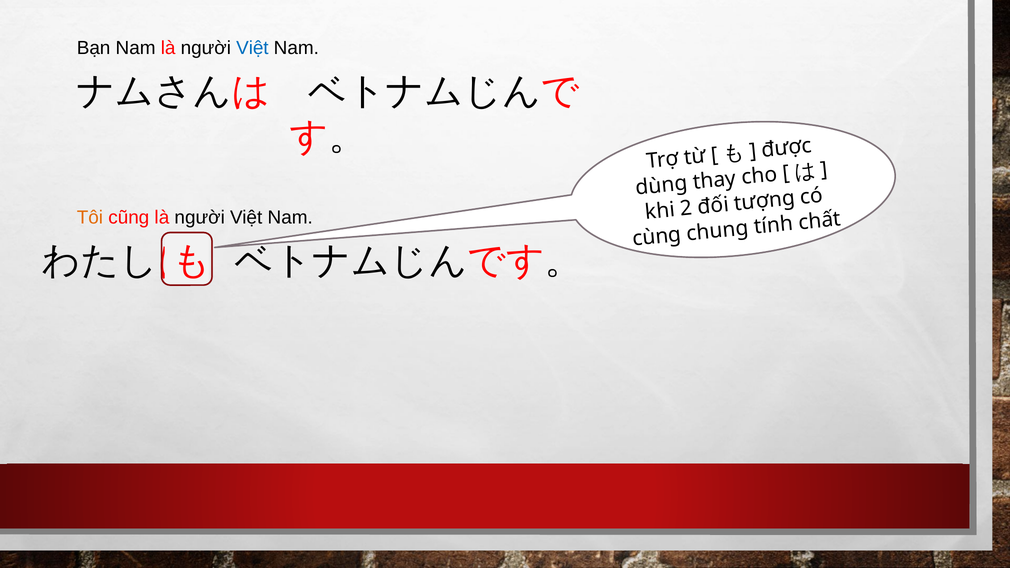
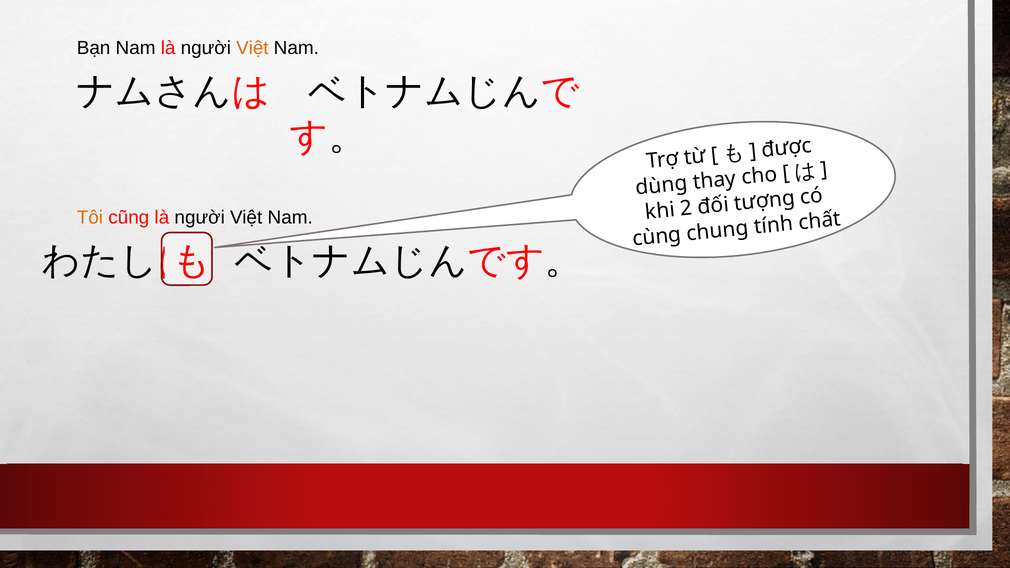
Việt at (252, 48) colour: blue -> orange
